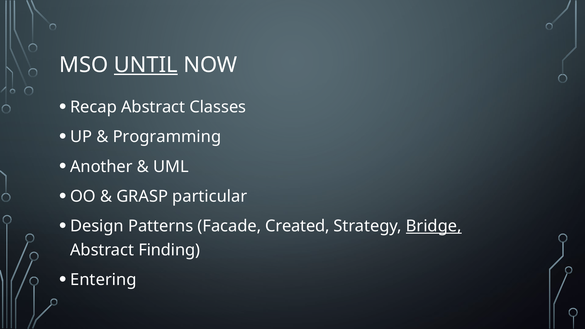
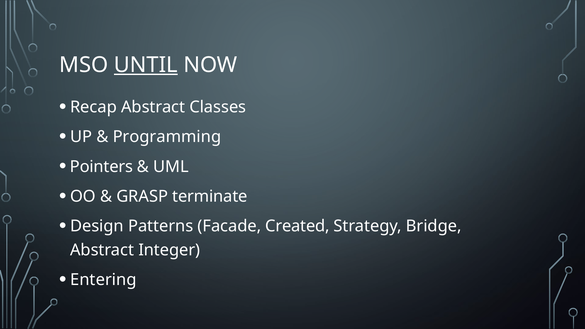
Another: Another -> Pointers
particular: particular -> terminate
Bridge underline: present -> none
Finding: Finding -> Integer
